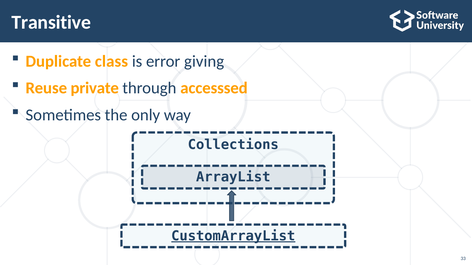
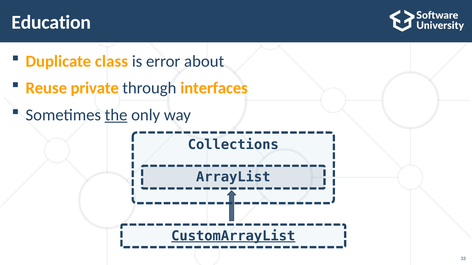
Transitive: Transitive -> Education
giving: giving -> about
accesssed: accesssed -> interfaces
the underline: none -> present
